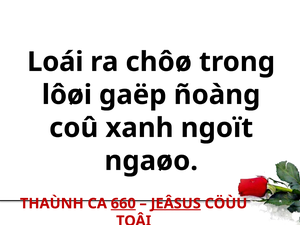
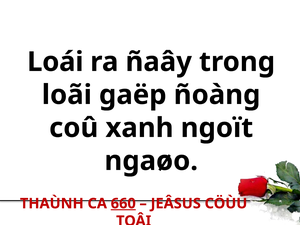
chôø: chôø -> ñaây
lôøi: lôøi -> loãi
JEÂSUS underline: present -> none
